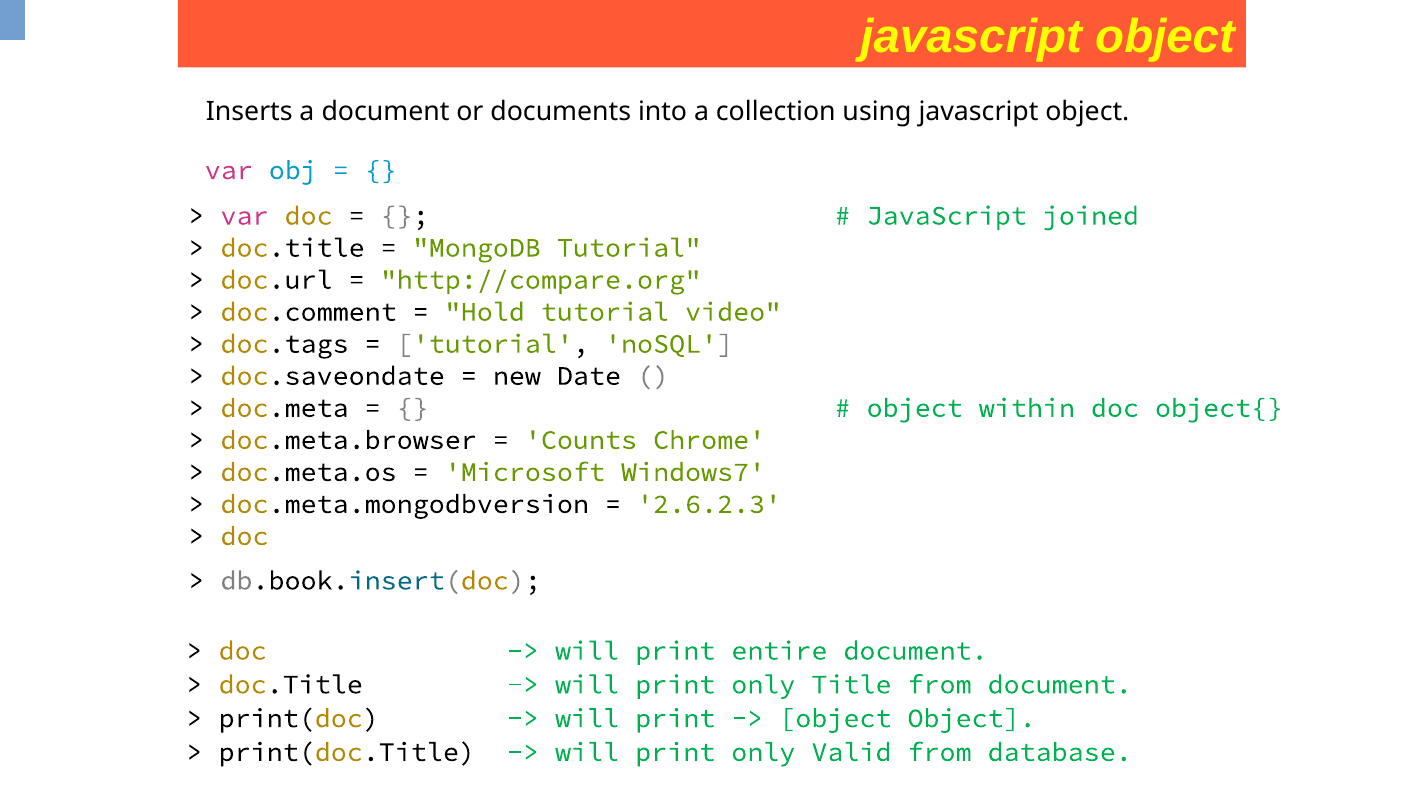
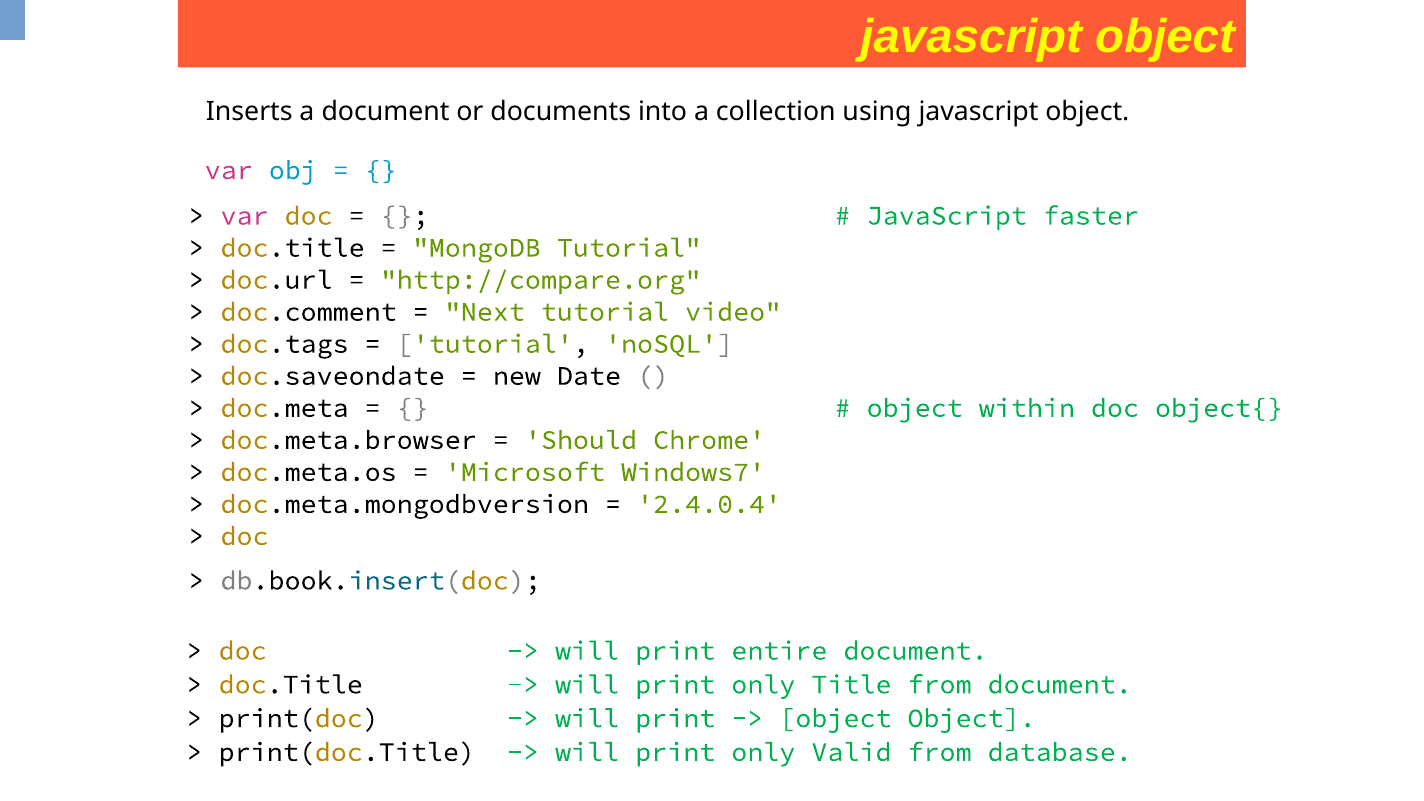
joined: joined -> faster
Hold: Hold -> Next
Counts: Counts -> Should
2.6.2.3: 2.6.2.3 -> 2.4.0.4
